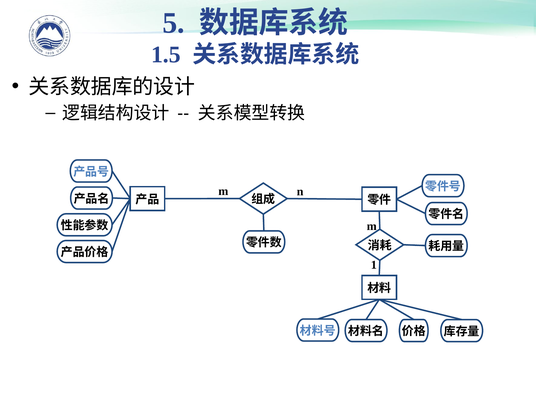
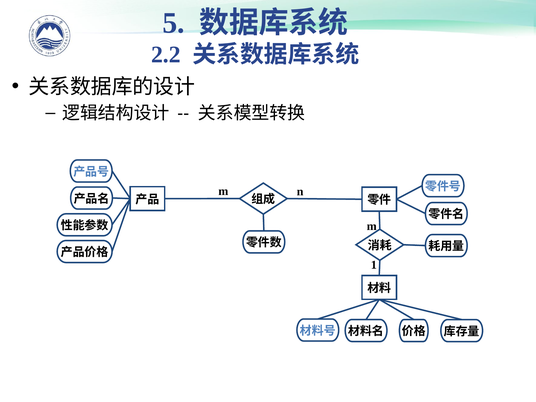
1.5: 1.5 -> 2.2
